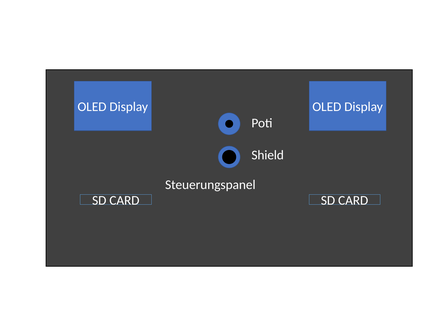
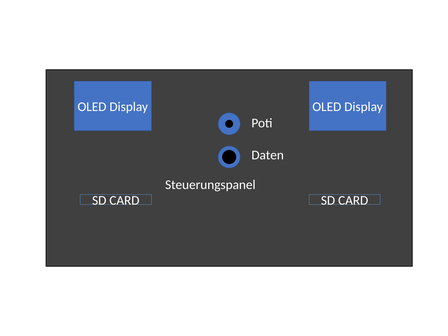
Shield: Shield -> Daten
